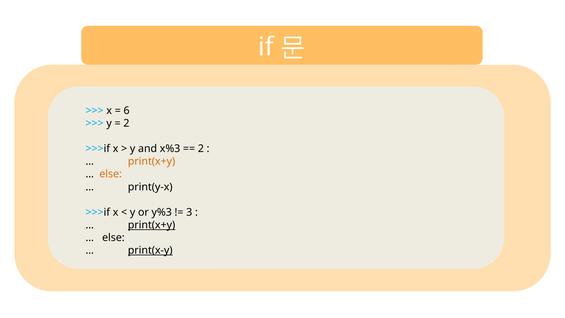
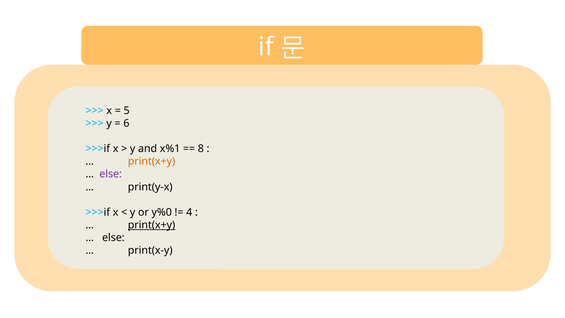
6: 6 -> 5
2 at (126, 123): 2 -> 6
x%3: x%3 -> x%1
2 at (201, 149): 2 -> 8
else at (111, 174) colour: orange -> purple
y%3: y%3 -> y%0
3: 3 -> 4
print(x-y underline: present -> none
